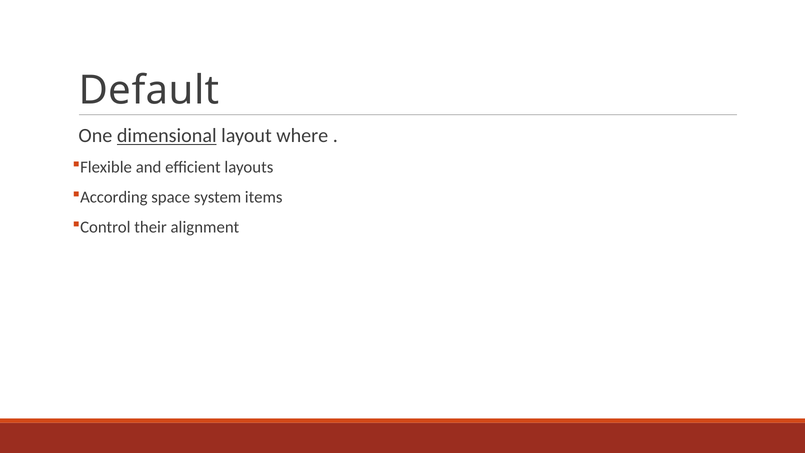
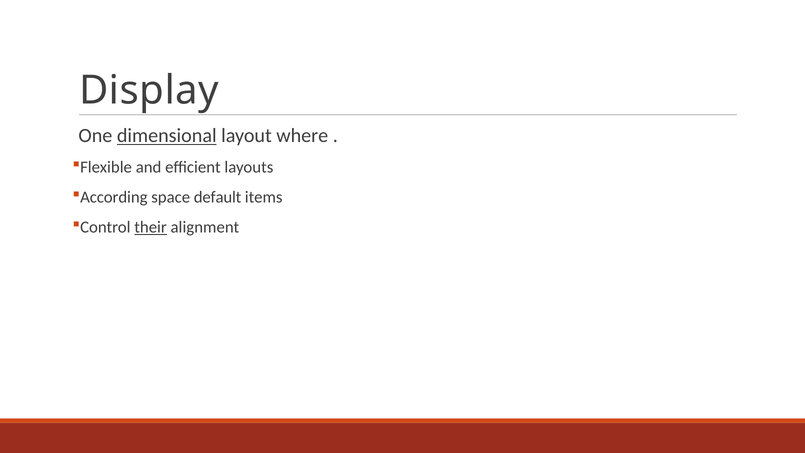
Default: Default -> Display
system: system -> default
their underline: none -> present
